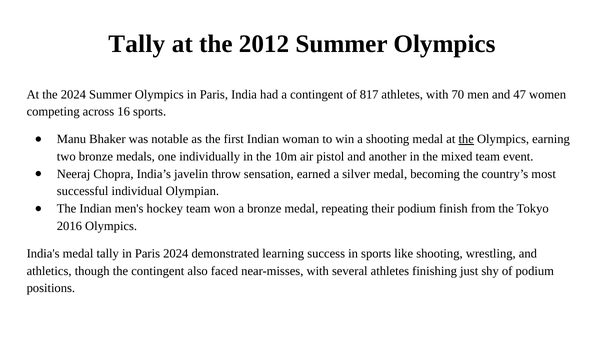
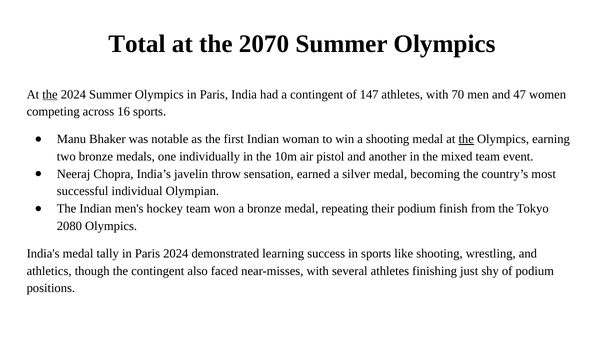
Tally at (137, 44): Tally -> Total
2012: 2012 -> 2070
the at (50, 94) underline: none -> present
817: 817 -> 147
2016: 2016 -> 2080
